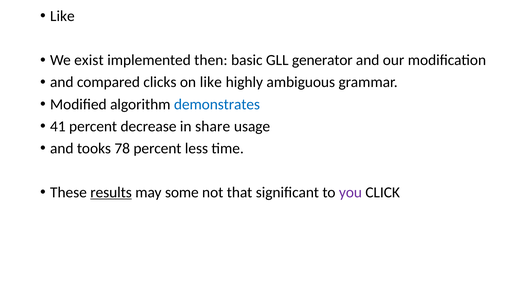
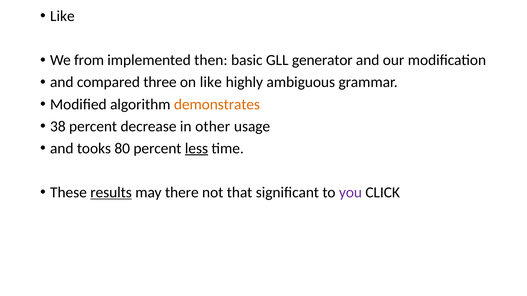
exist: exist -> from
clicks: clicks -> three
demonstrates colour: blue -> orange
41: 41 -> 38
share: share -> other
78: 78 -> 80
less underline: none -> present
some: some -> there
